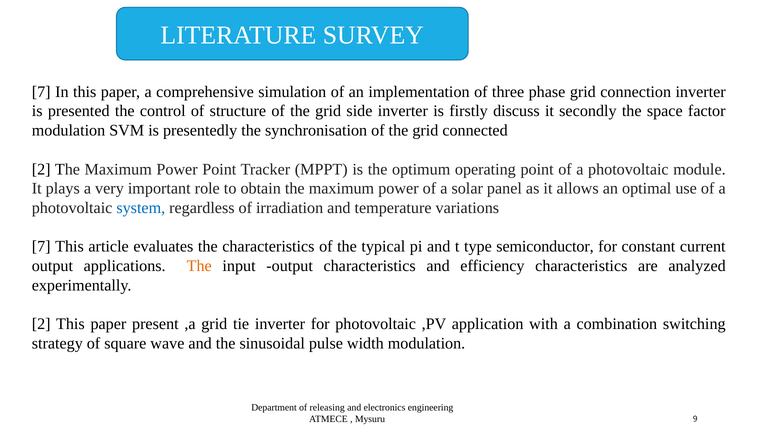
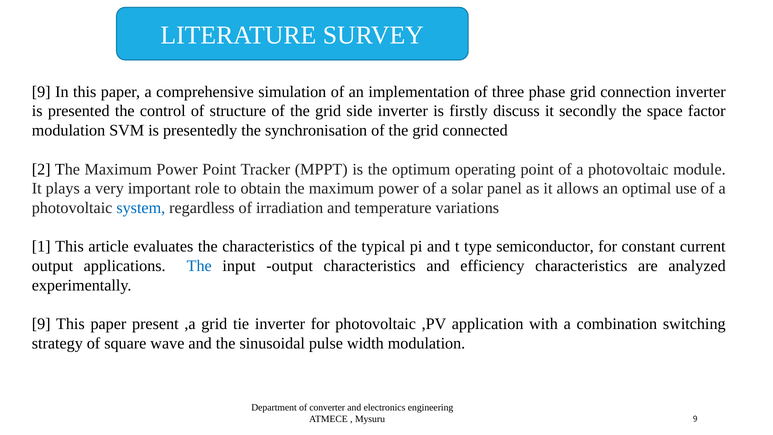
7 at (41, 92): 7 -> 9
7 at (41, 246): 7 -> 1
The at (199, 266) colour: orange -> blue
2 at (41, 324): 2 -> 9
releasing: releasing -> converter
